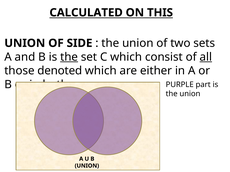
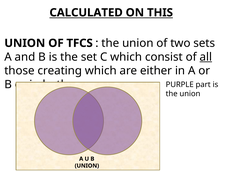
SIDE: SIDE -> TFCS
the at (69, 57) underline: present -> none
denoted: denoted -> creating
